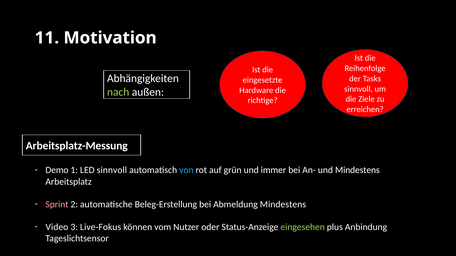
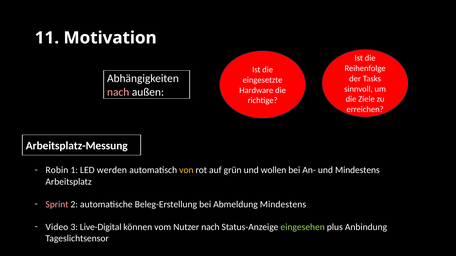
nach at (118, 92) colour: light green -> pink
Demo: Demo -> Robin
LED sinnvoll: sinnvoll -> werden
von colour: light blue -> yellow
immer: immer -> wollen
Live-Fokus: Live-Fokus -> Live-Digital
Nutzer oder: oder -> nach
